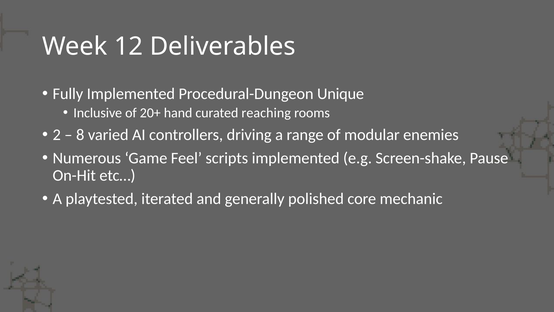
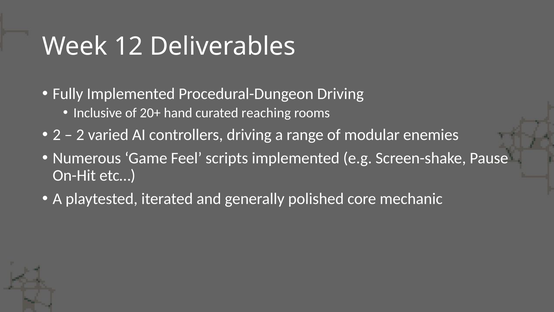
Procedural-Dungeon Unique: Unique -> Driving
8 at (80, 135): 8 -> 2
